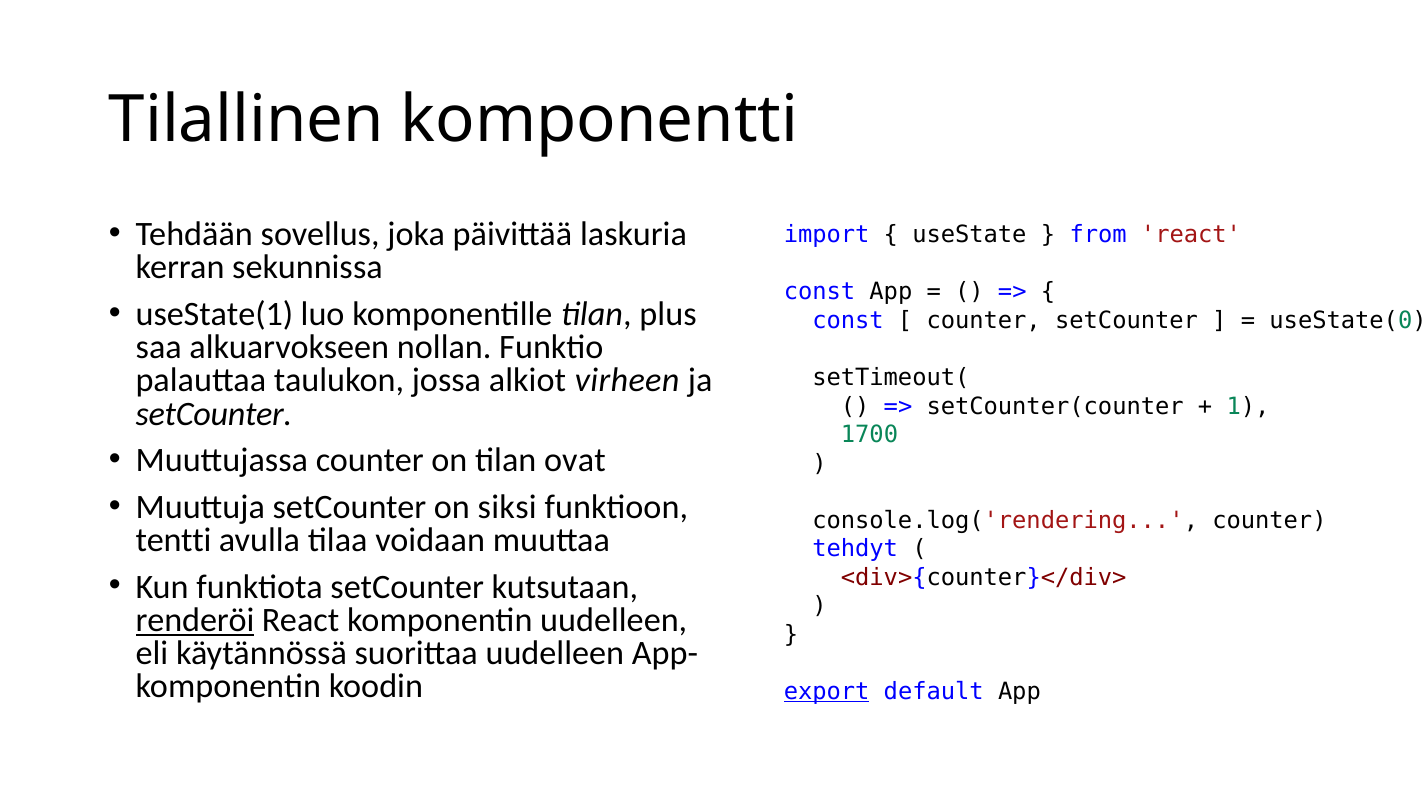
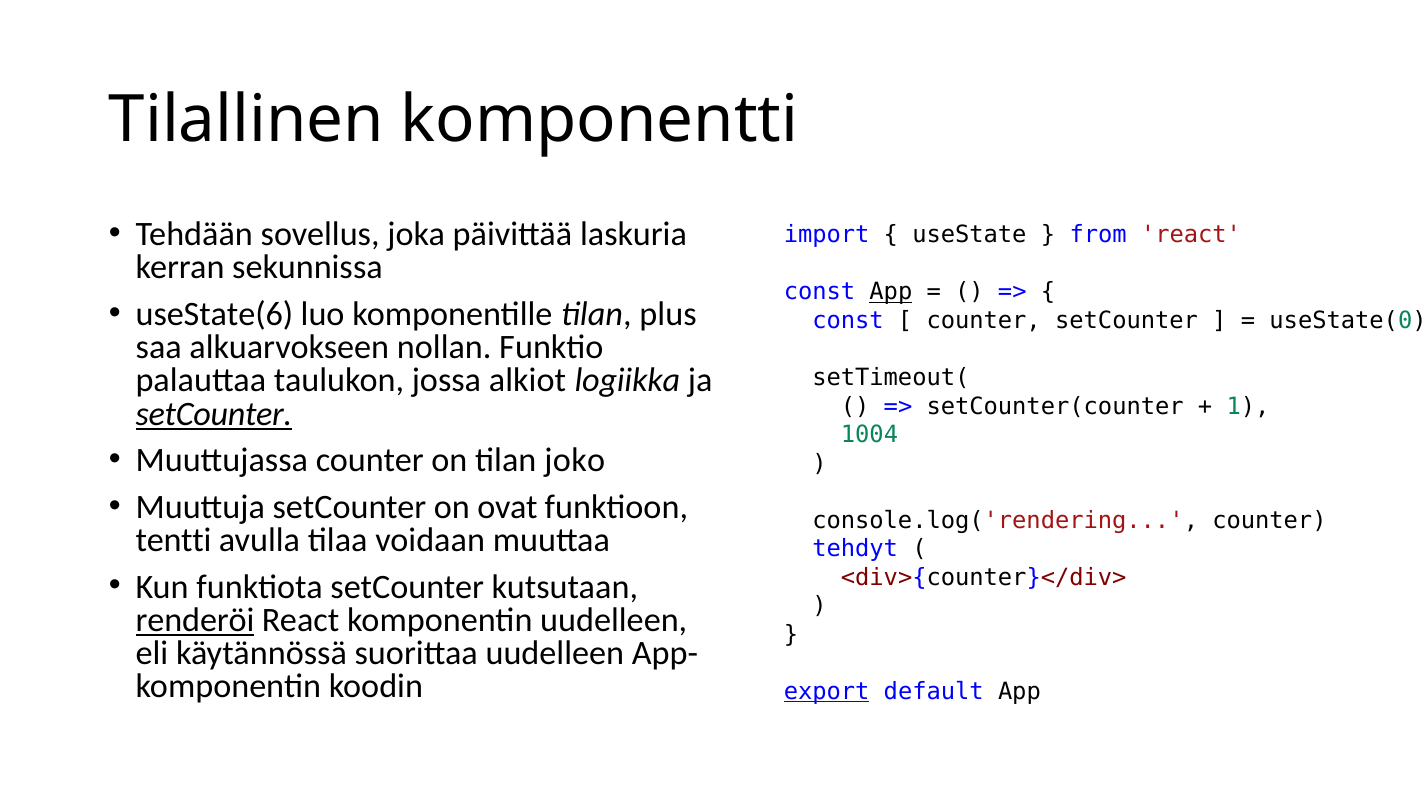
App at (891, 292) underline: none -> present
useState(1: useState(1 -> useState(6
virheen: virheen -> logiikka
setCounter at (214, 414) underline: none -> present
1700: 1700 -> 1004
ovat: ovat -> joko
siksi: siksi -> ovat
